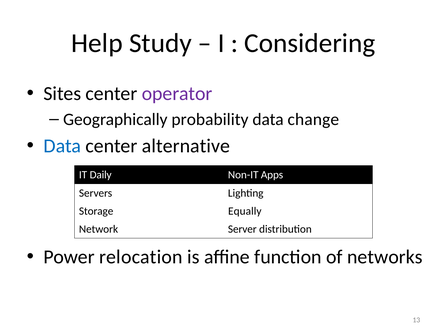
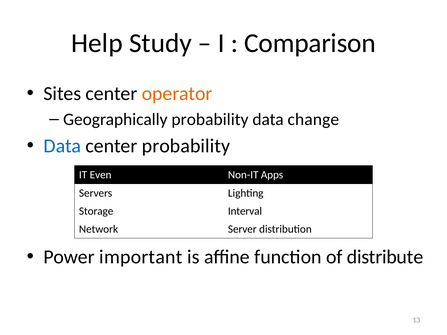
Considering: Considering -> Comparison
operator colour: purple -> orange
center alternative: alternative -> probability
Daily: Daily -> Even
Equally: Equally -> Interval
relocation: relocation -> important
networks: networks -> distribute
